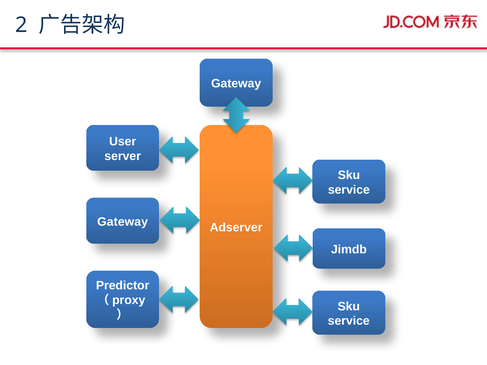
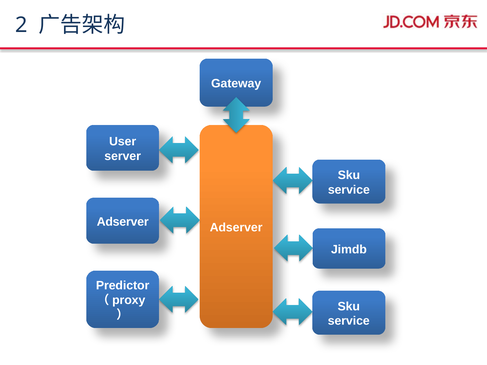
Gateway at (123, 222): Gateway -> Adserver
